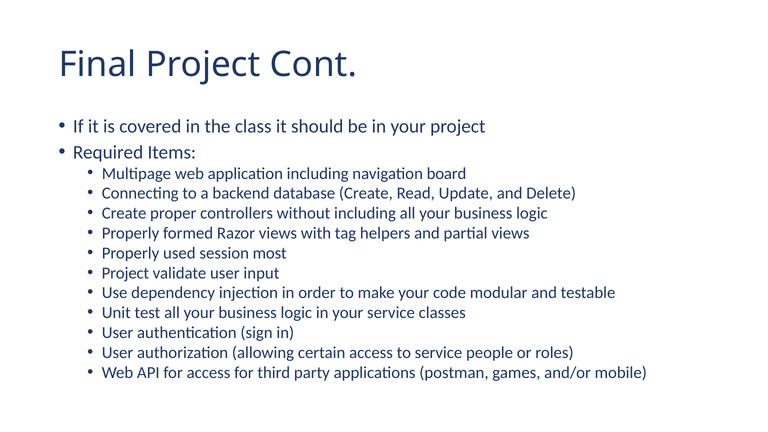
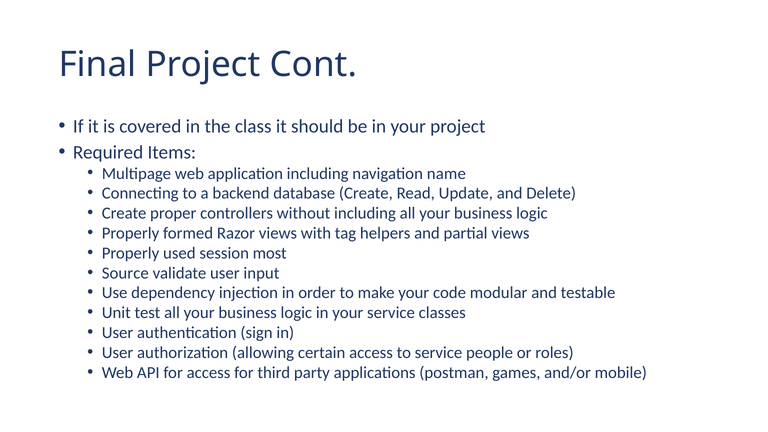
board: board -> name
Project at (125, 273): Project -> Source
